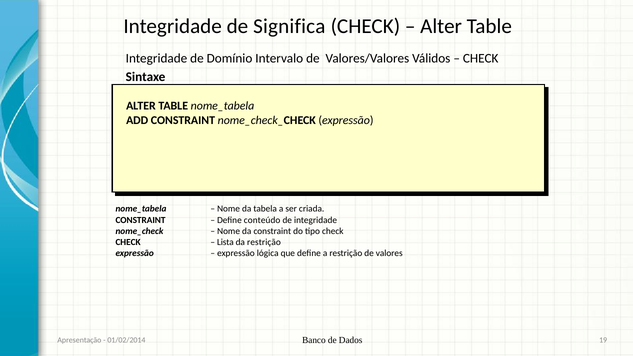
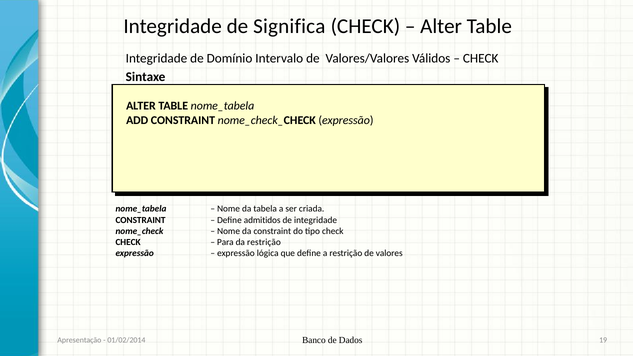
conteúdo: conteúdo -> admitidos
Lista: Lista -> Para
